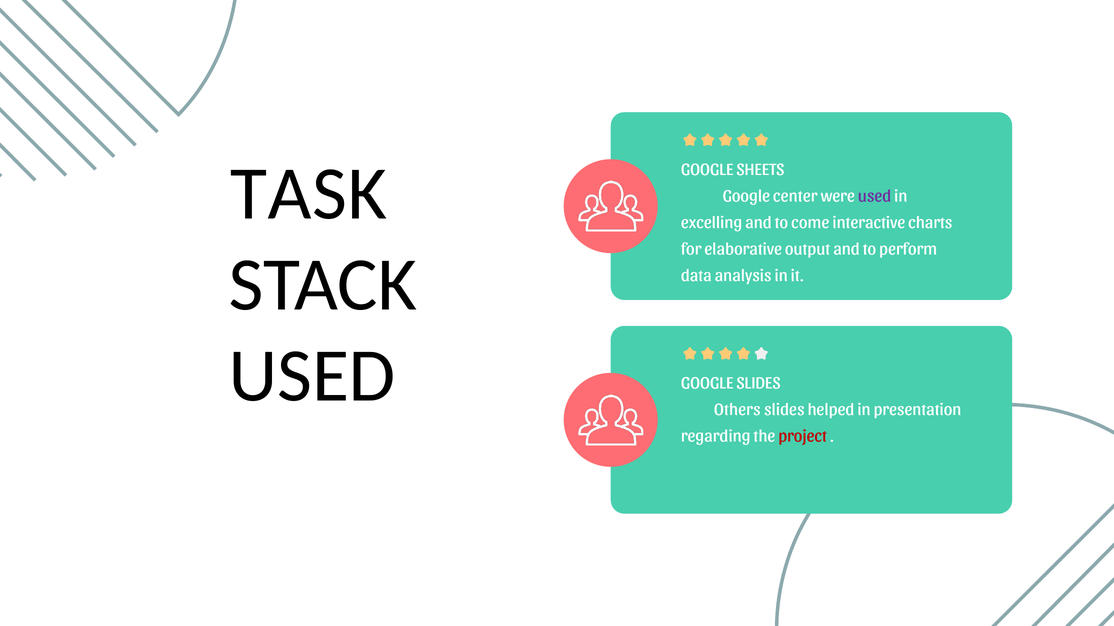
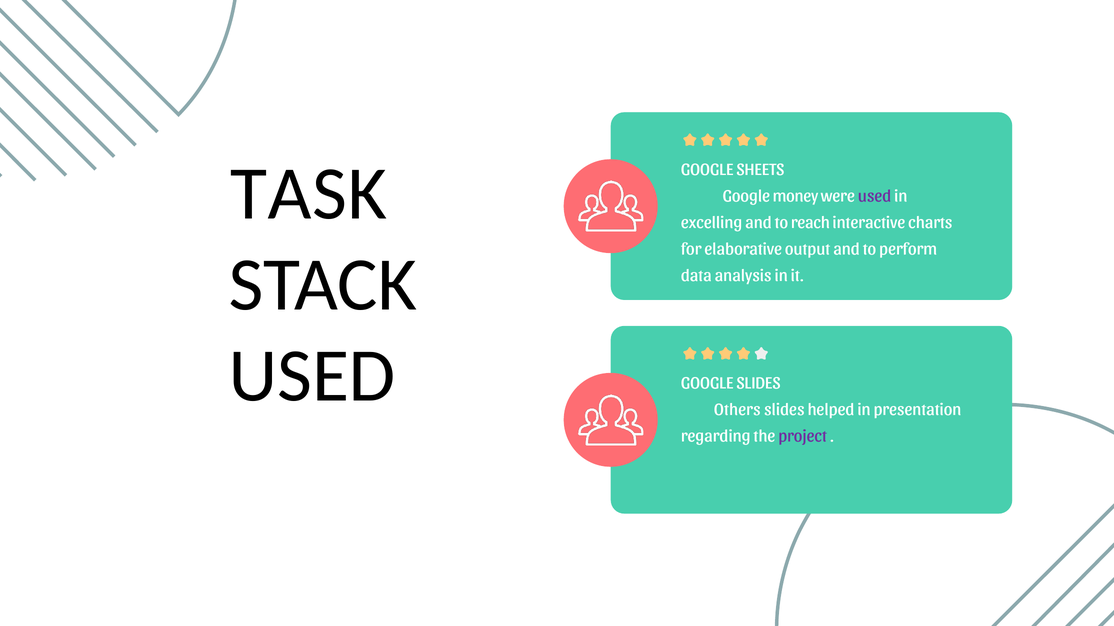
center: center -> money
come: come -> reach
project colour: red -> purple
